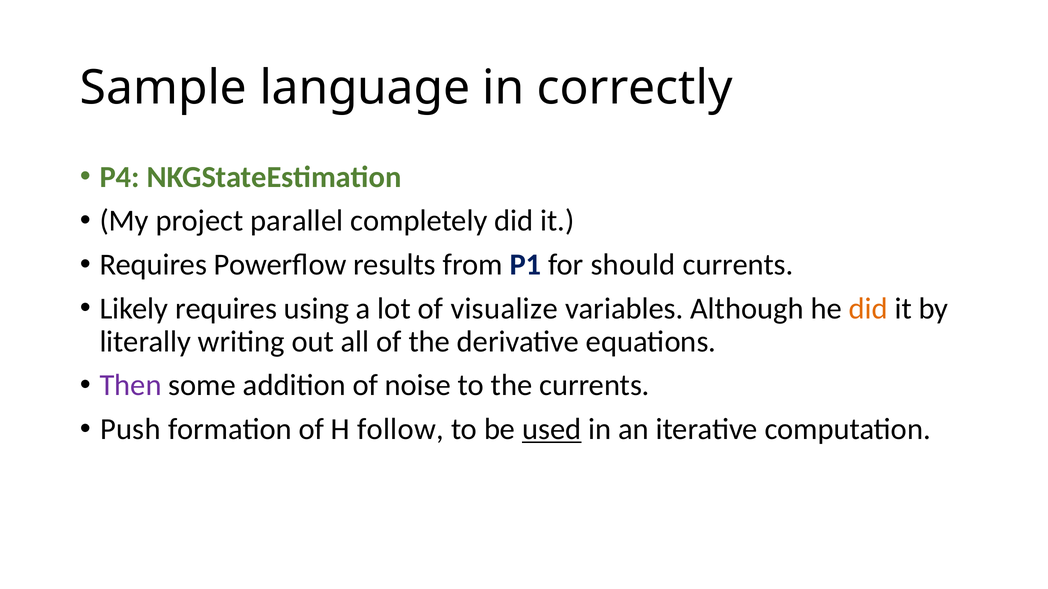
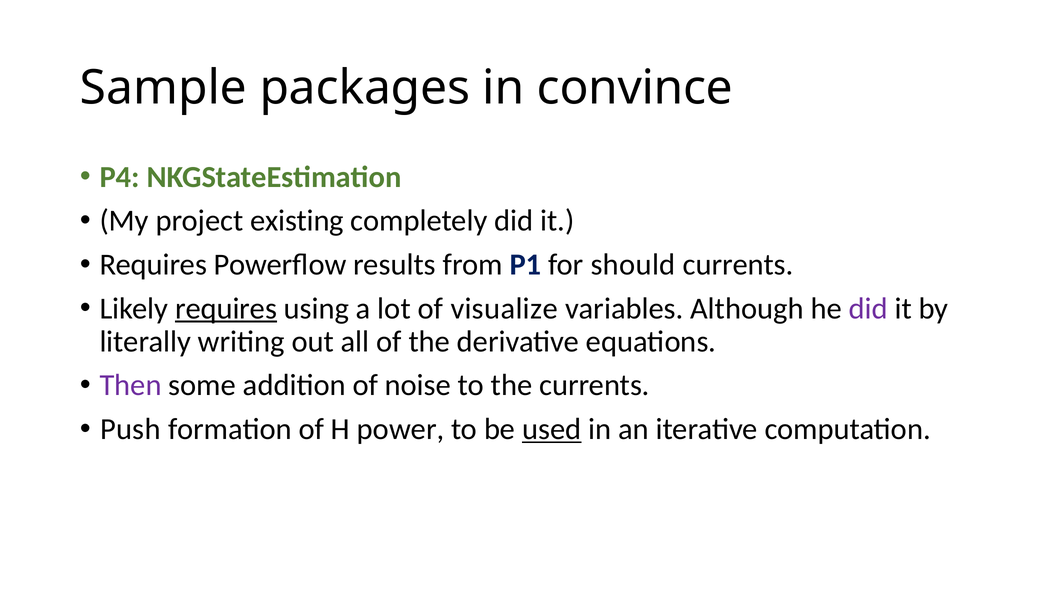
language: language -> packages
correctly: correctly -> convince
parallel: parallel -> existing
requires at (226, 309) underline: none -> present
did at (868, 309) colour: orange -> purple
follow: follow -> power
